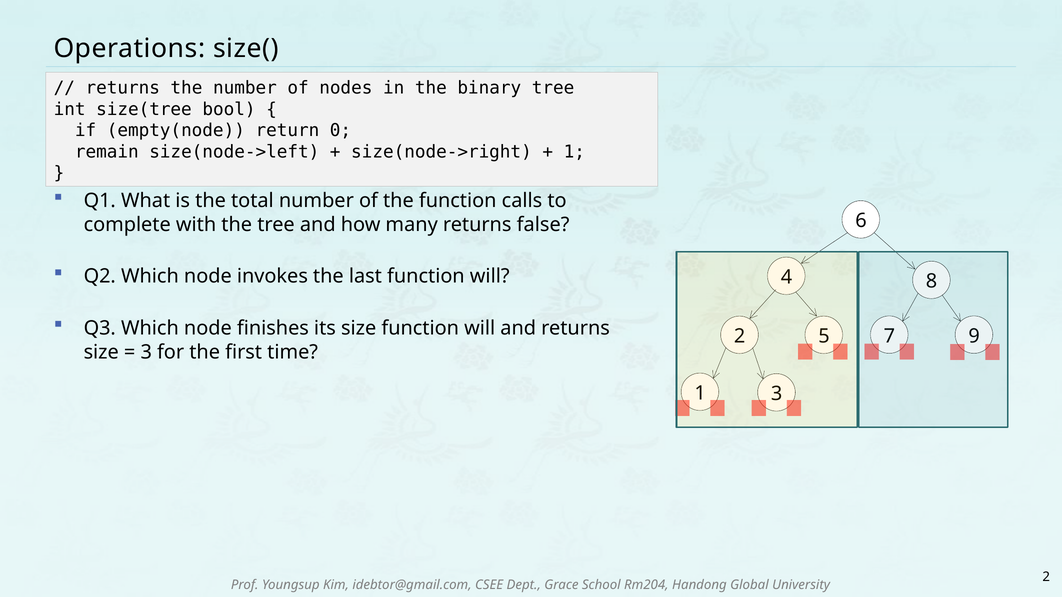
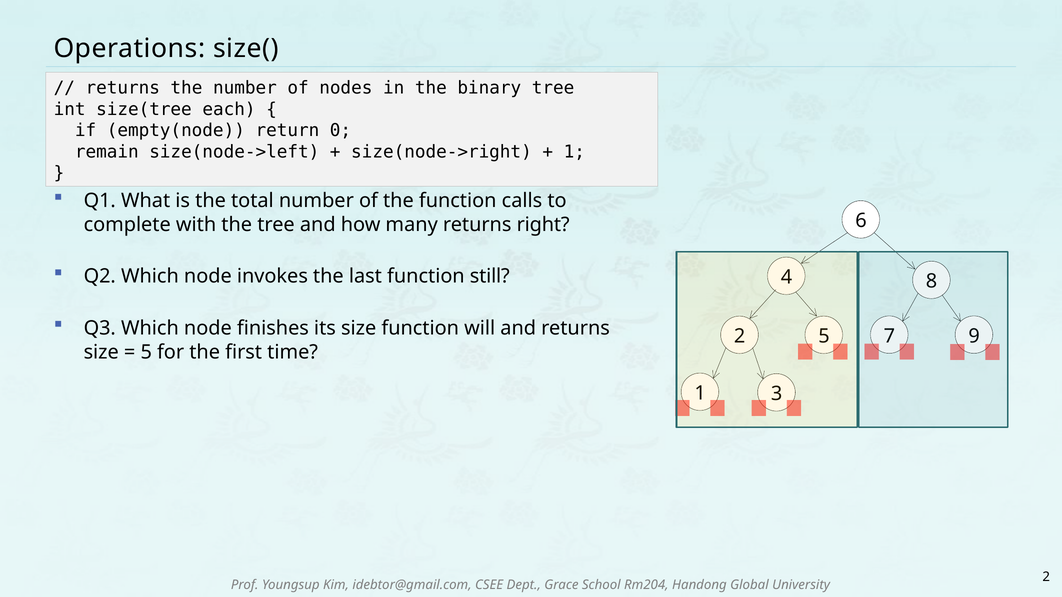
bool: bool -> each
false: false -> right
last function will: will -> still
3 at (146, 352): 3 -> 5
